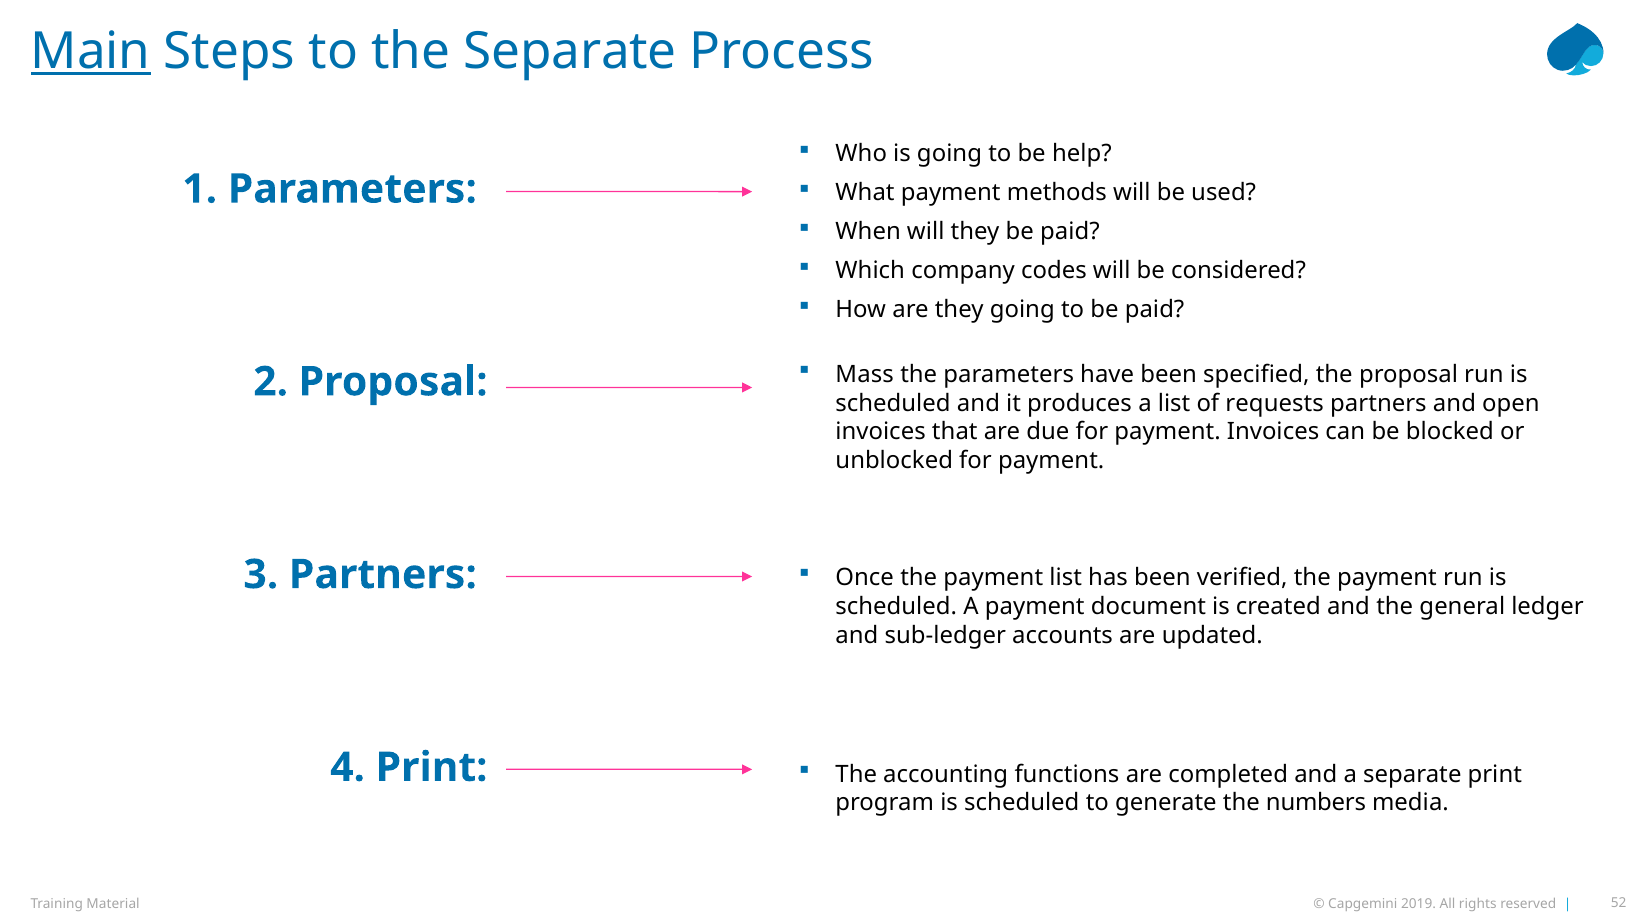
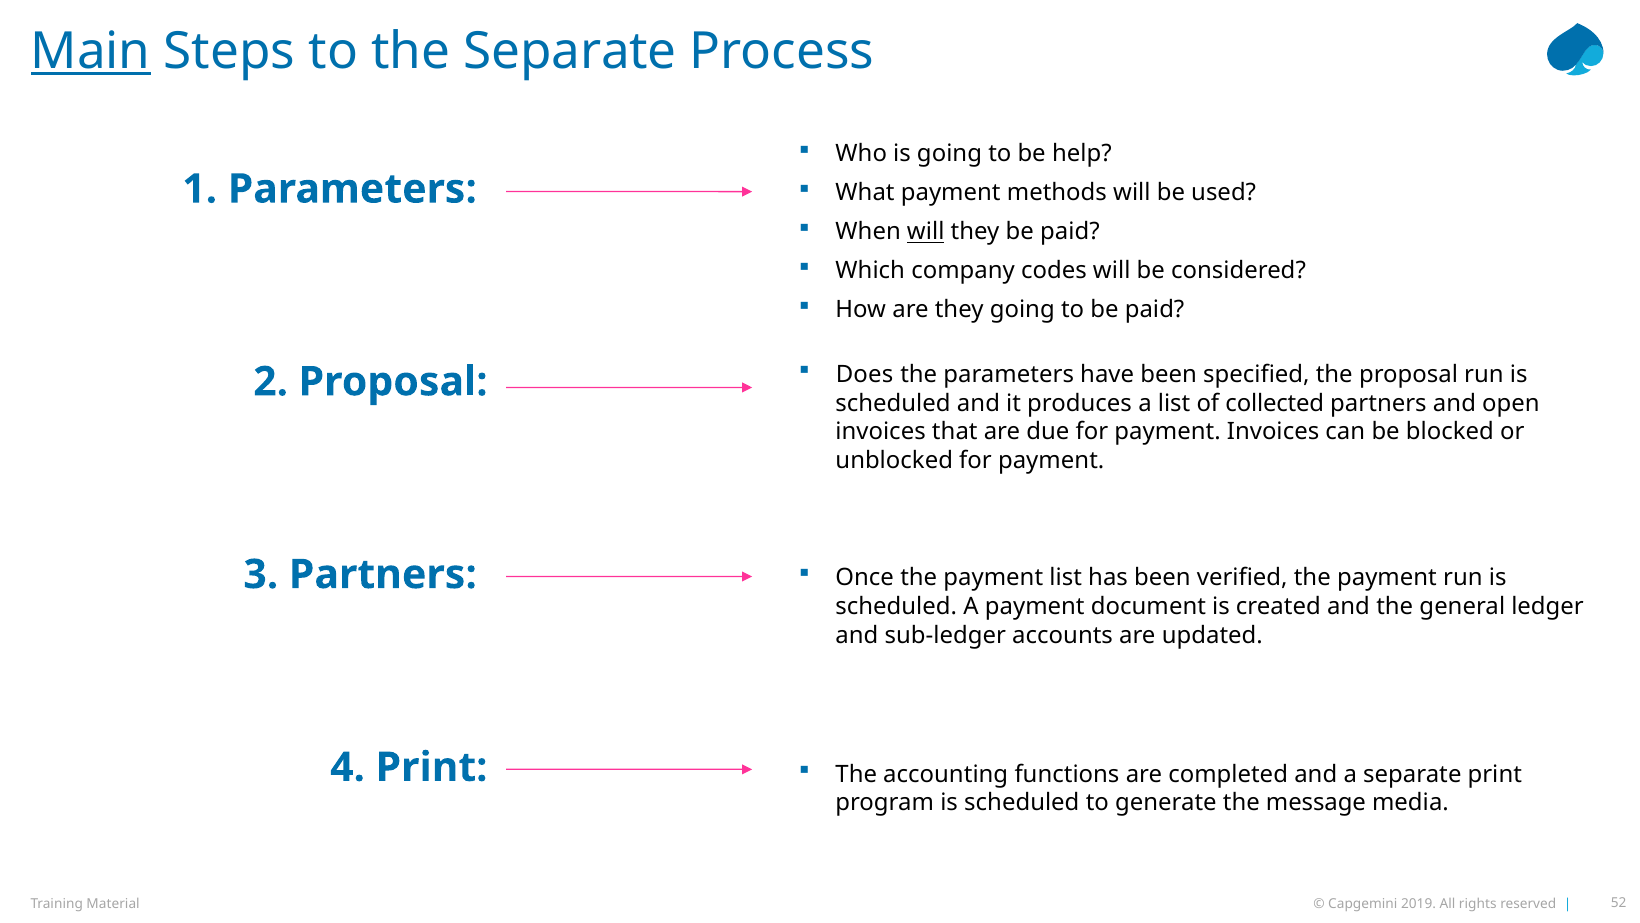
will at (926, 232) underline: none -> present
Mass: Mass -> Does
requests: requests -> collected
numbers: numbers -> message
